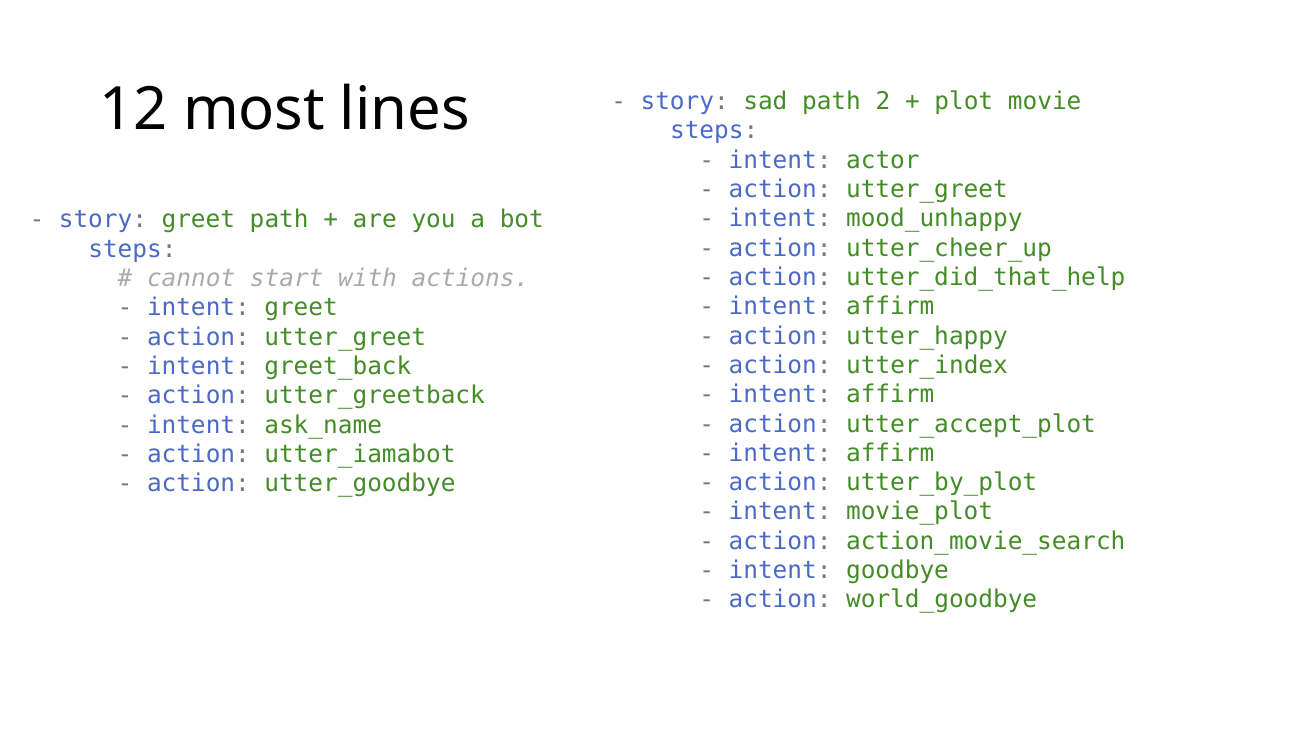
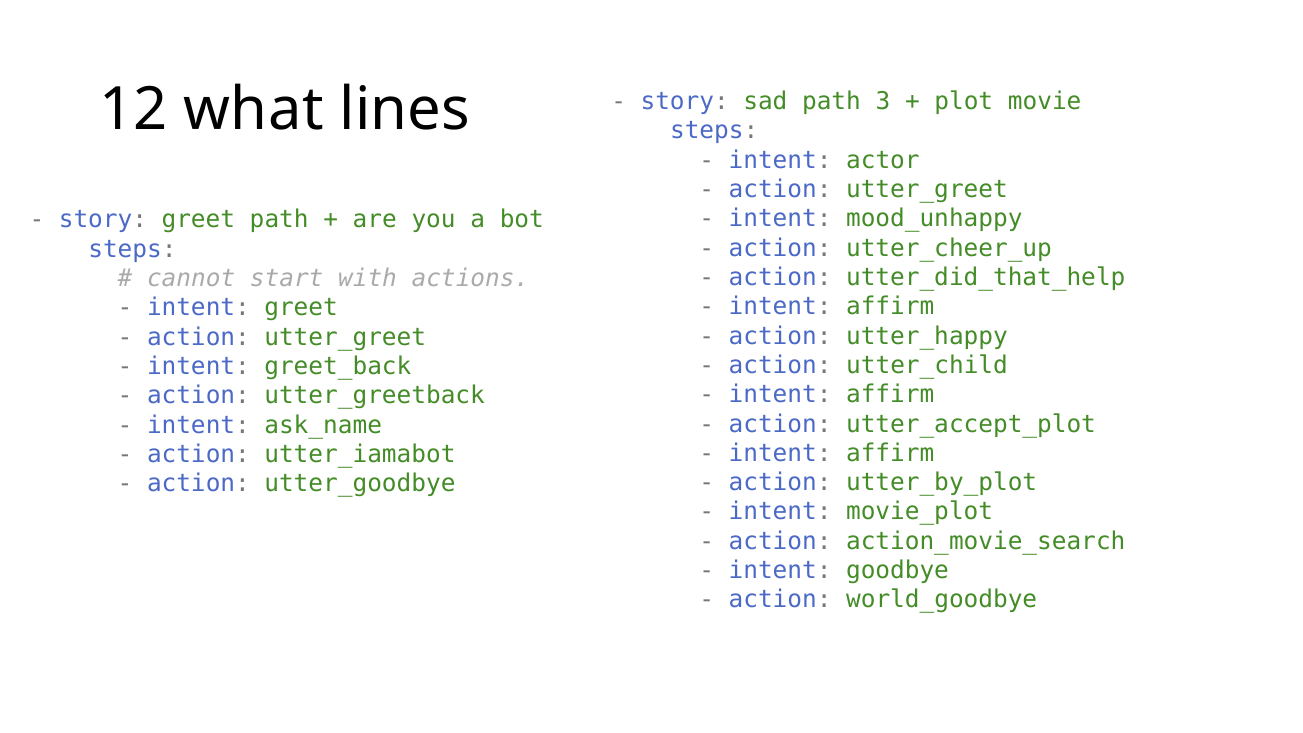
2: 2 -> 3
most: most -> what
utter_index: utter_index -> utter_child
